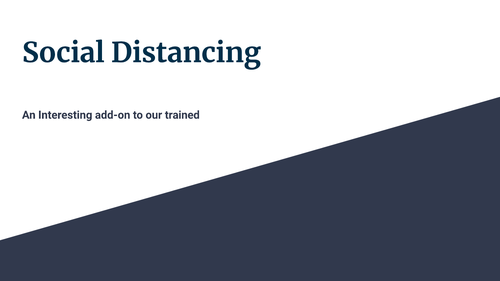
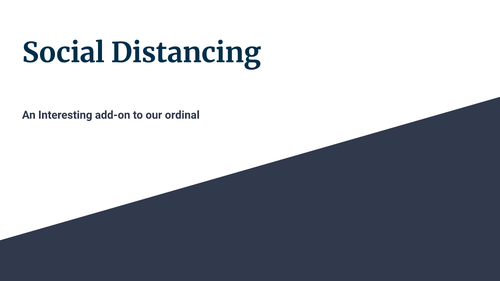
trained: trained -> ordinal
